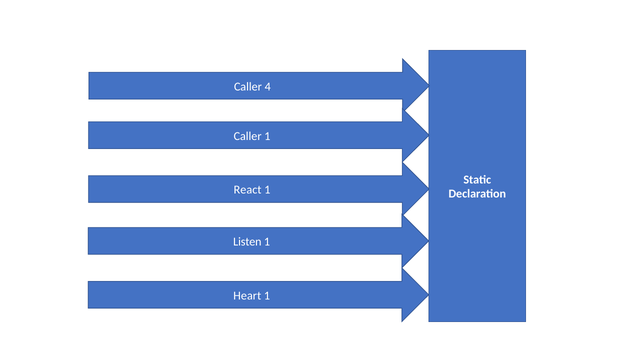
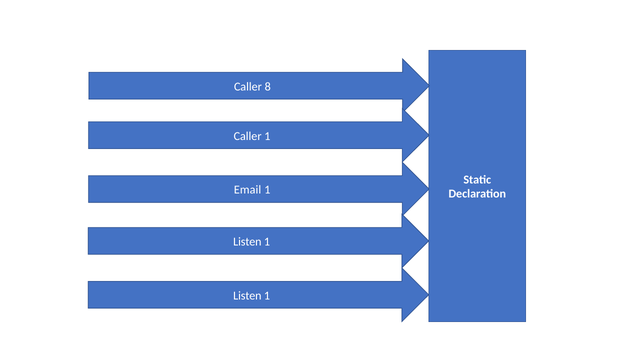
4: 4 -> 8
React: React -> Email
Heart at (247, 296): Heart -> Listen
